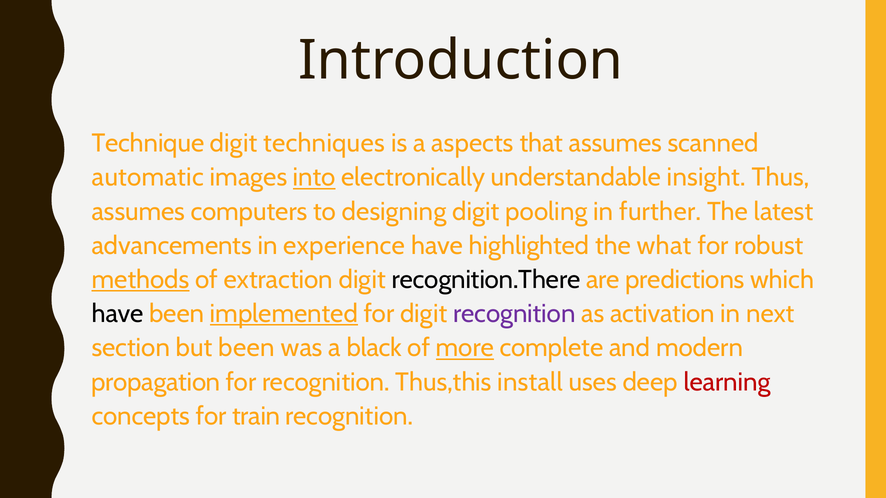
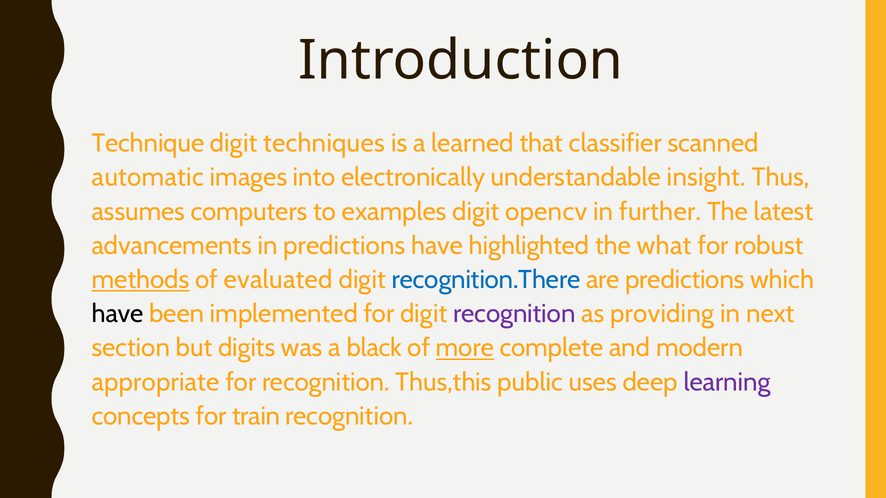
aspects: aspects -> learned
that assumes: assumes -> classifier
into underline: present -> none
designing: designing -> examples
pooling: pooling -> opencv
in experience: experience -> predictions
extraction: extraction -> evaluated
recognition.There colour: black -> blue
implemented underline: present -> none
activation: activation -> providing
but been: been -> digits
propagation: propagation -> appropriate
install: install -> public
learning colour: red -> purple
